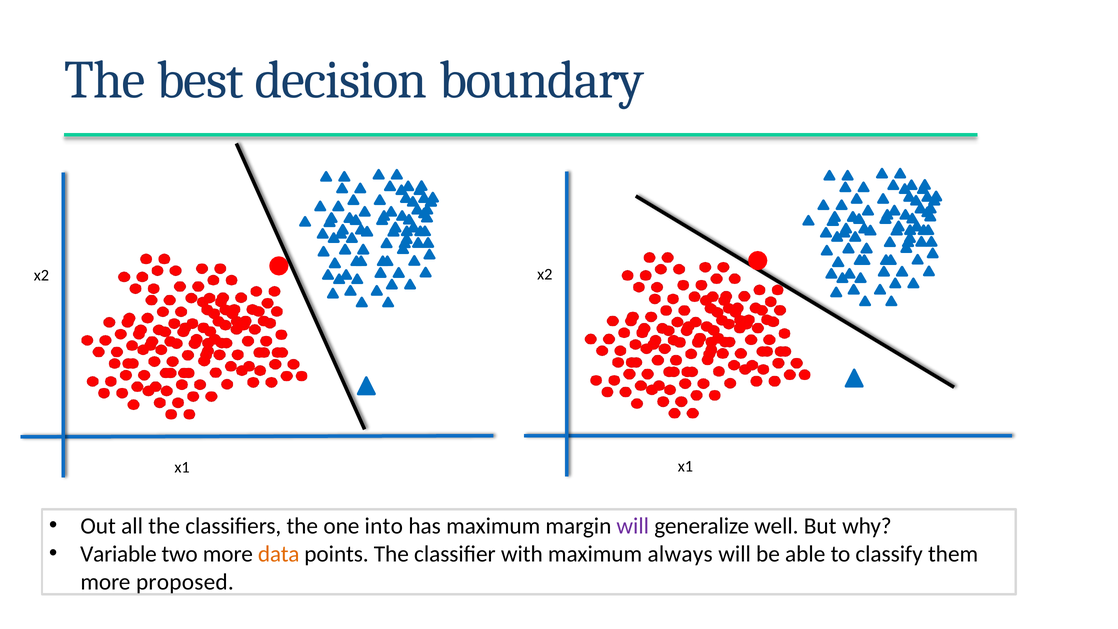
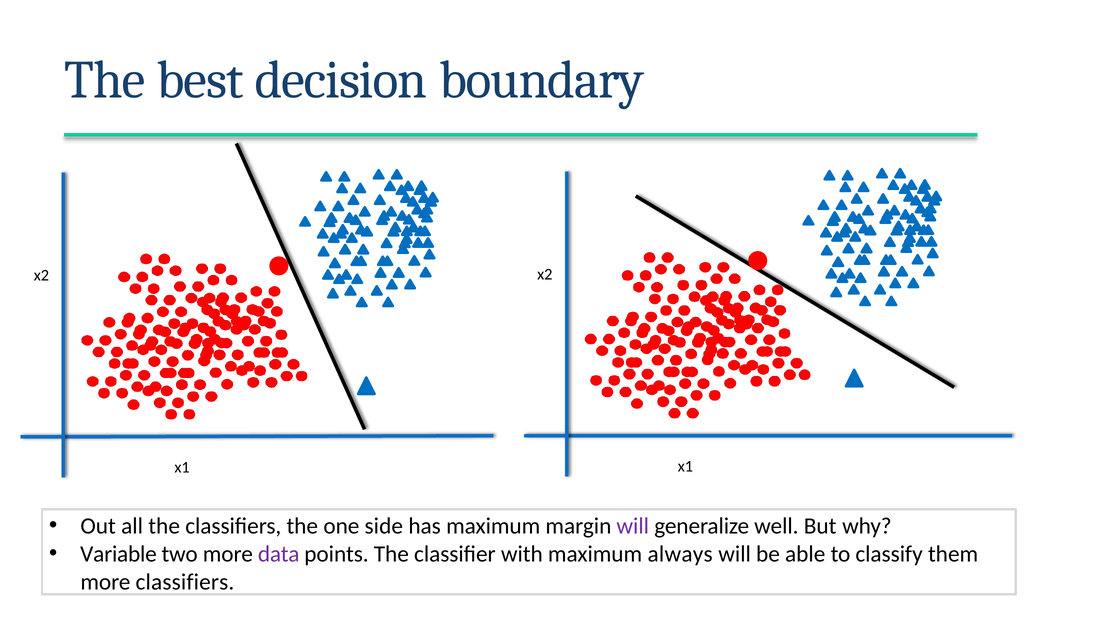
into: into -> side
data colour: orange -> purple
more proposed: proposed -> classifiers
